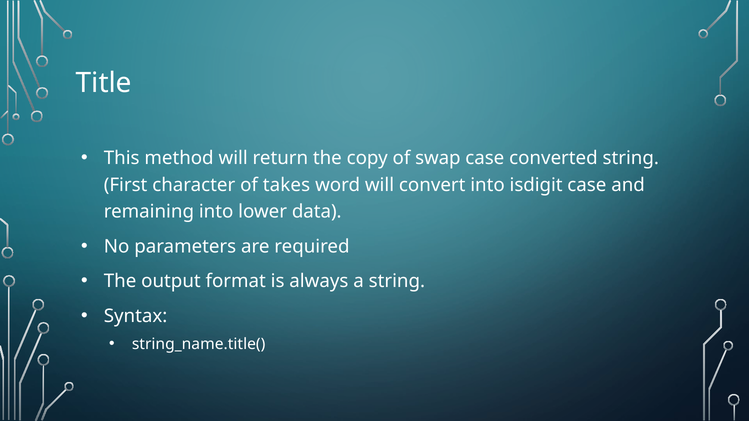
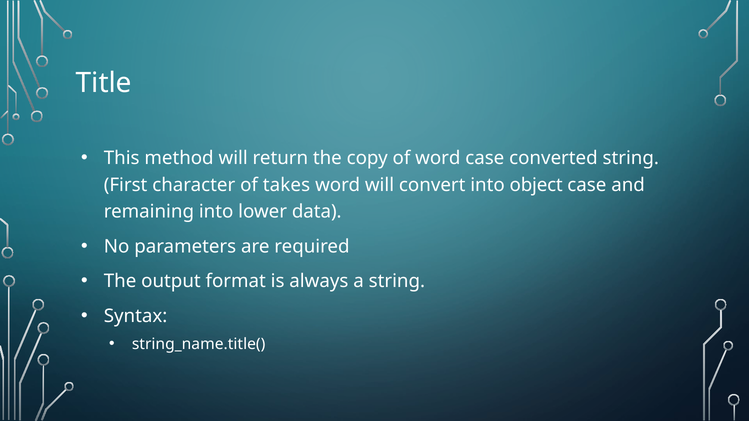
of swap: swap -> word
isdigit: isdigit -> object
